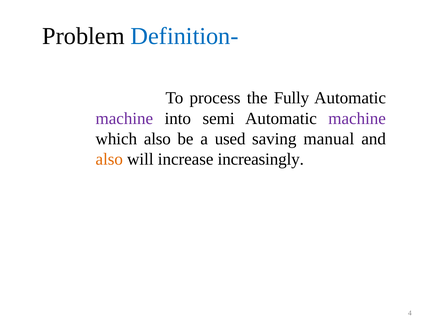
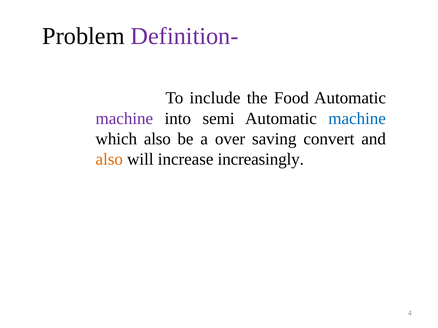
Definition- colour: blue -> purple
process: process -> include
Fully: Fully -> Food
machine at (357, 119) colour: purple -> blue
used: used -> over
manual: manual -> convert
